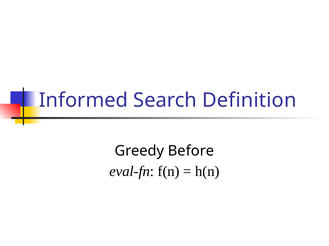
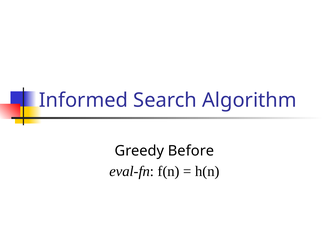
Definition: Definition -> Algorithm
